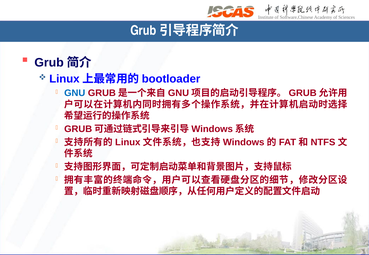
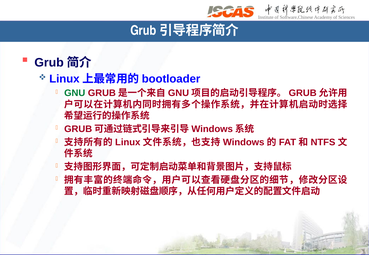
GNU colour: blue -> green
